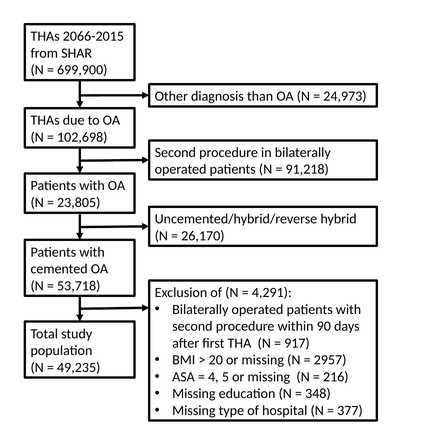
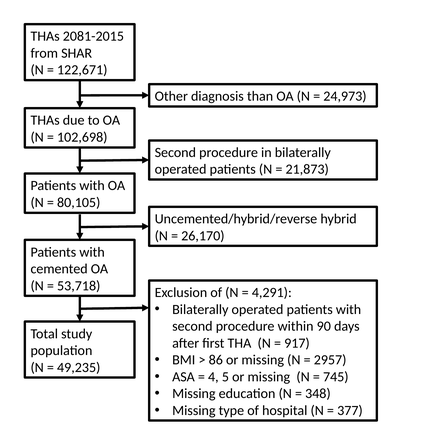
2066-2015: 2066-2015 -> 2081-2015
699,900: 699,900 -> 122,671
91,218: 91,218 -> 21,873
23,805: 23,805 -> 80,105
20: 20 -> 86
216: 216 -> 745
